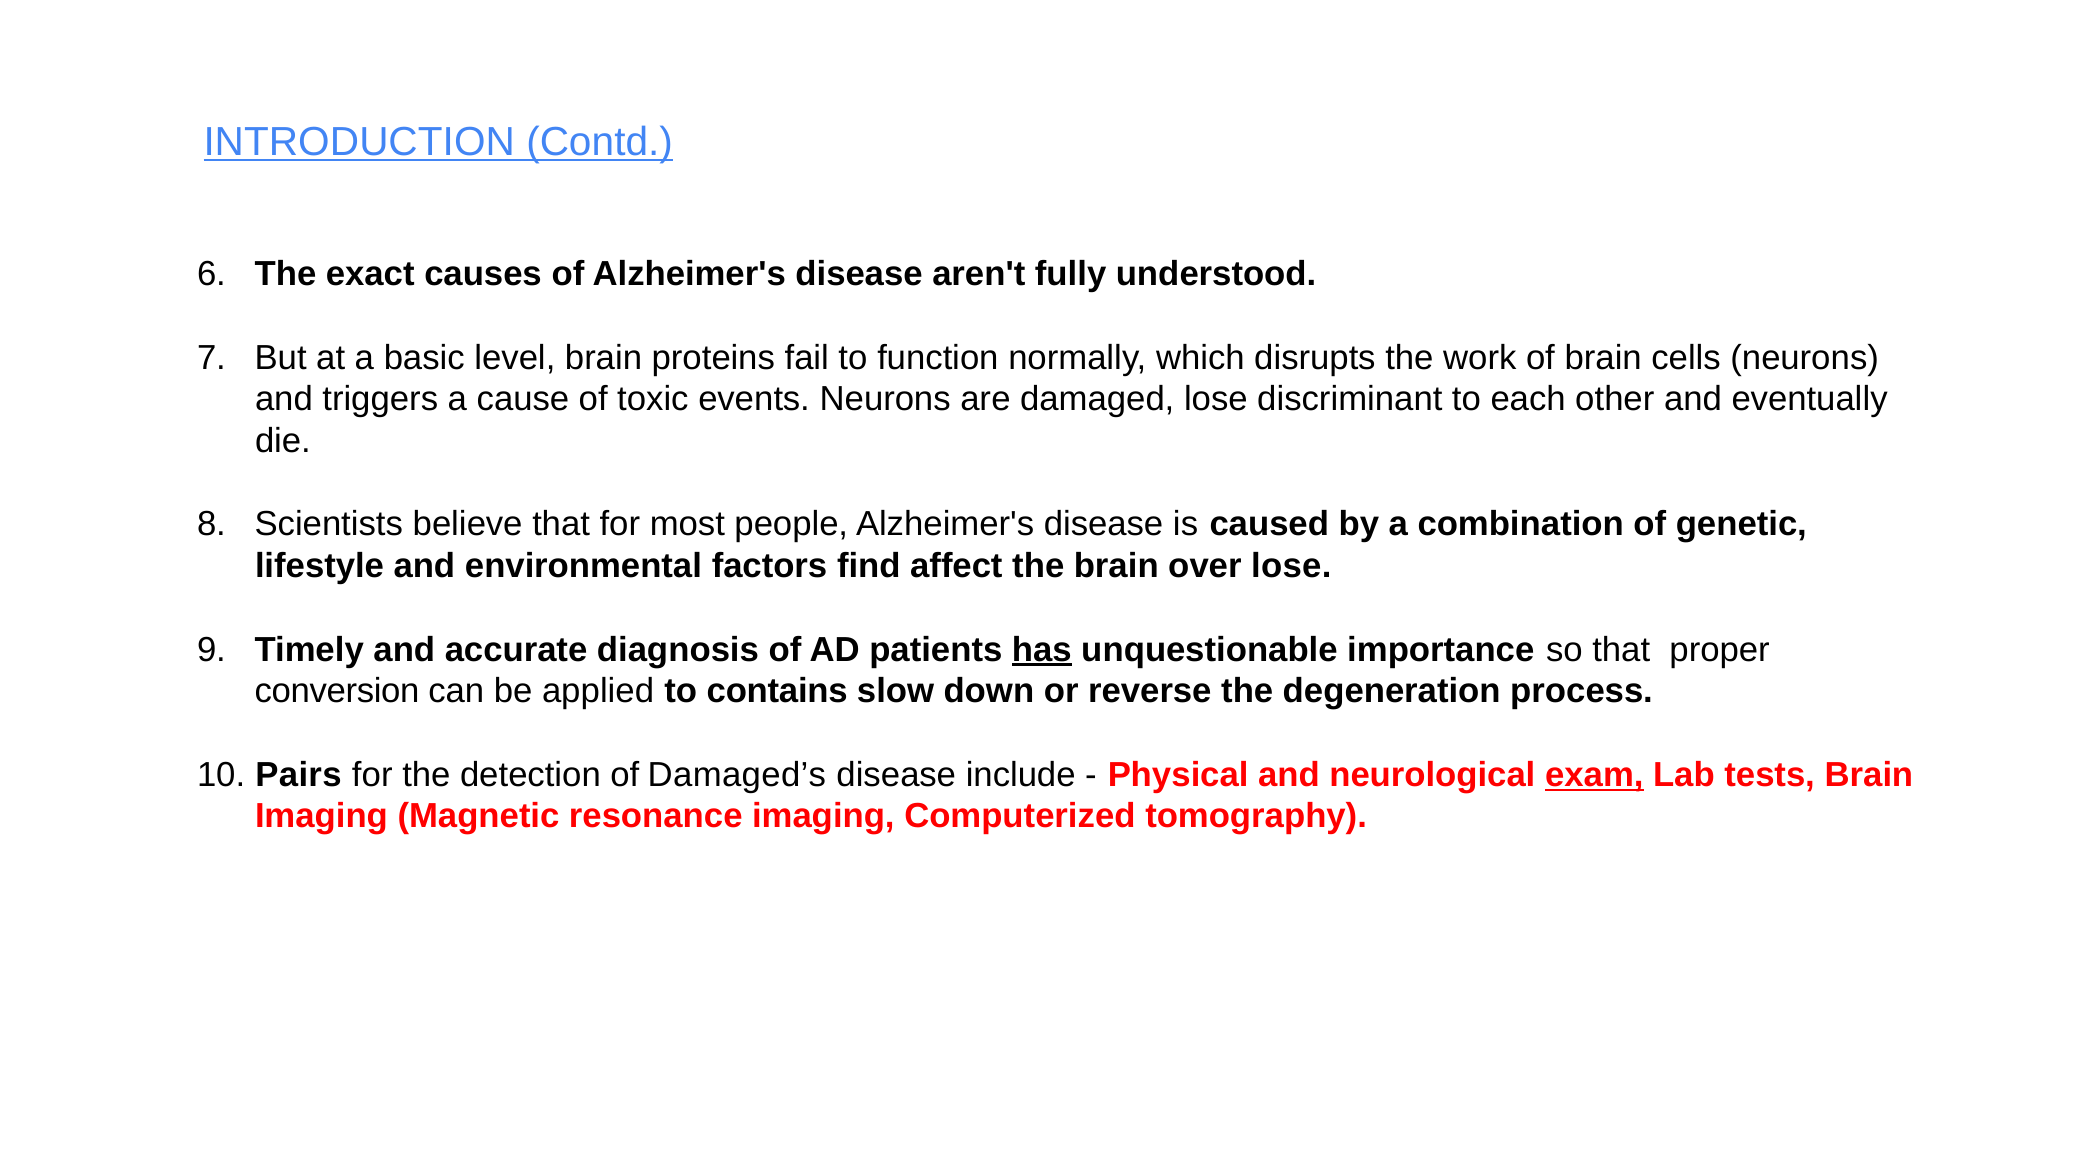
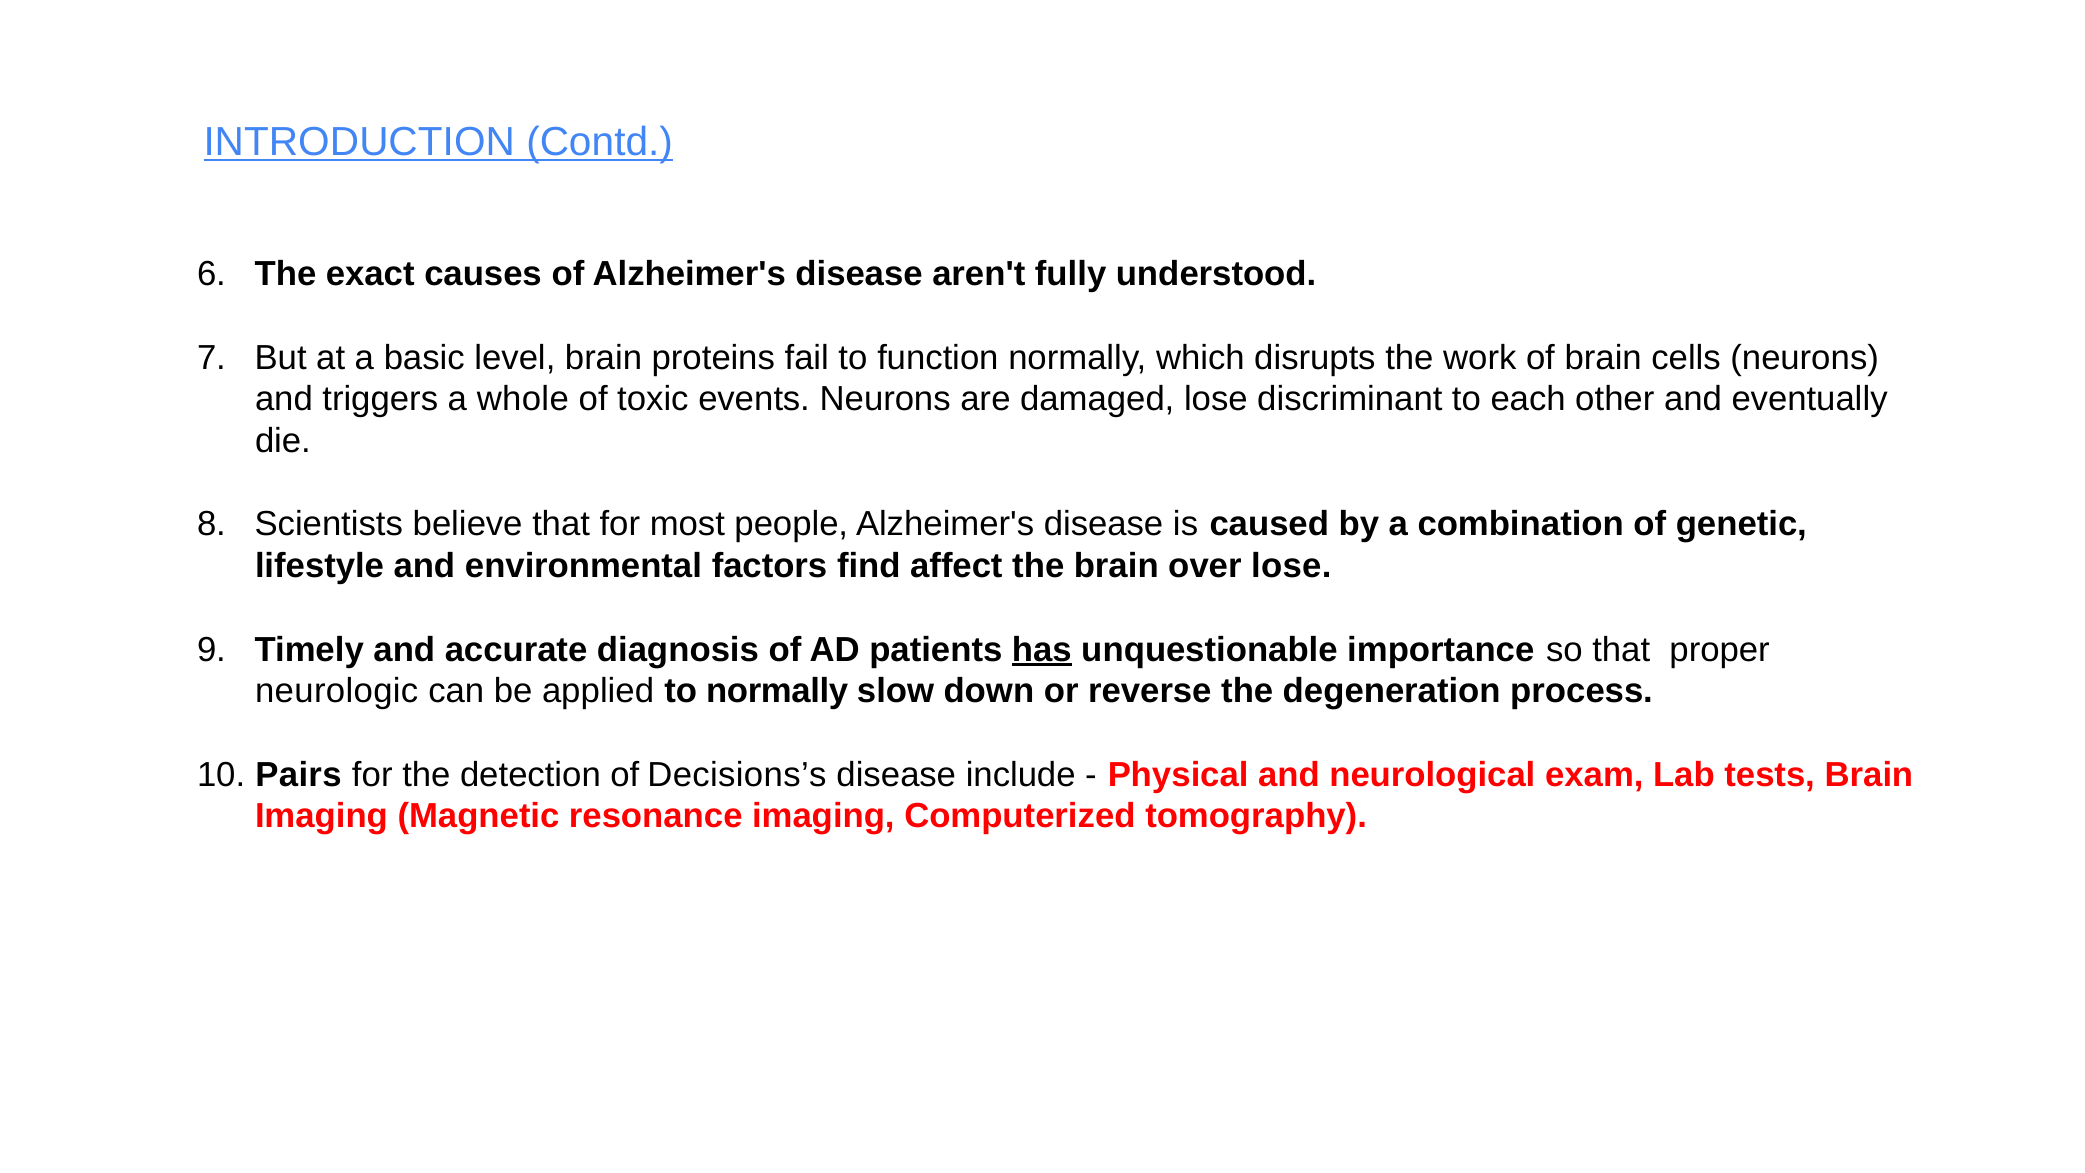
cause: cause -> whole
conversion: conversion -> neurologic
to contains: contains -> normally
Damaged’s: Damaged’s -> Decisions’s
exam underline: present -> none
